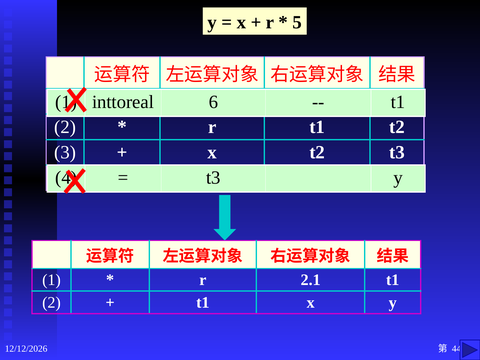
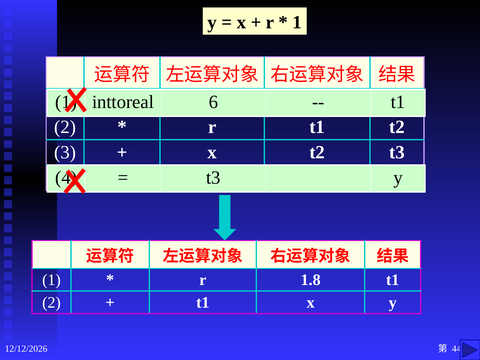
5 at (297, 22): 5 -> 1
2.1: 2.1 -> 1.8
